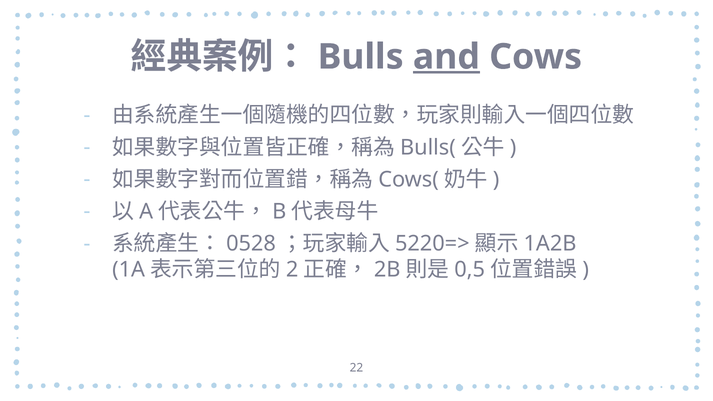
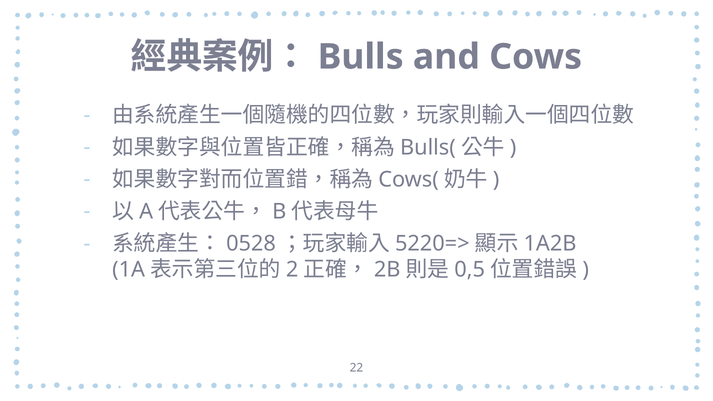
and underline: present -> none
